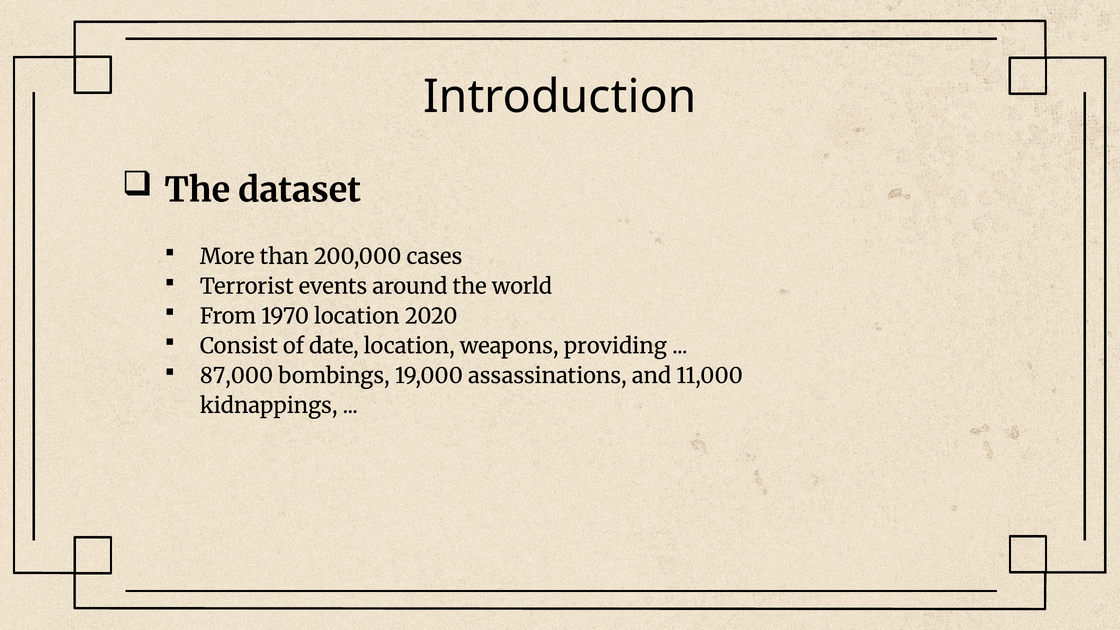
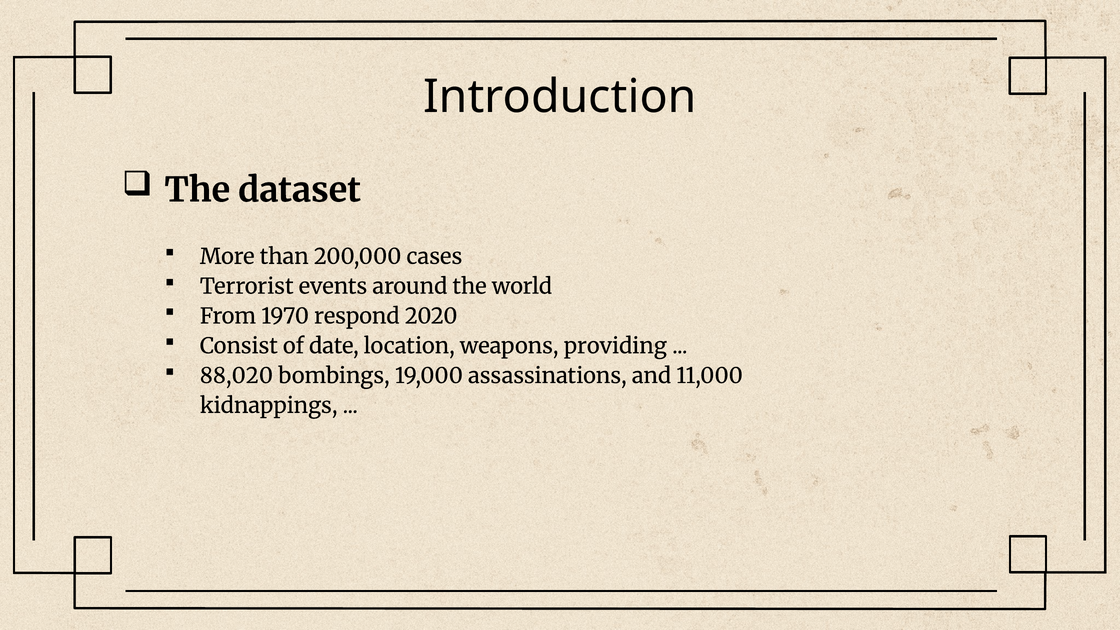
1970 location: location -> respond
87,000: 87,000 -> 88,020
